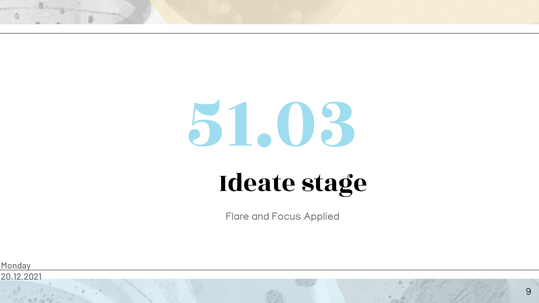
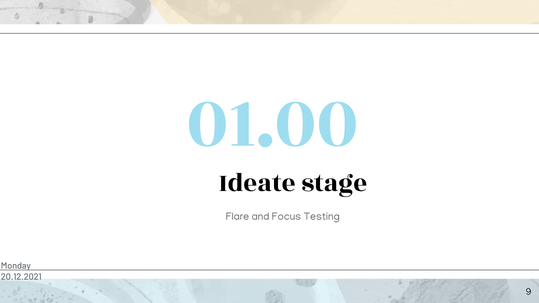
51.03: 51.03 -> 01.00
Applied: Applied -> Testing
